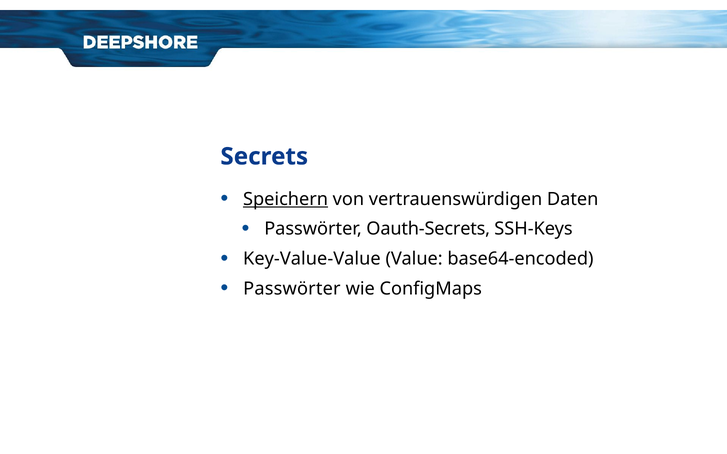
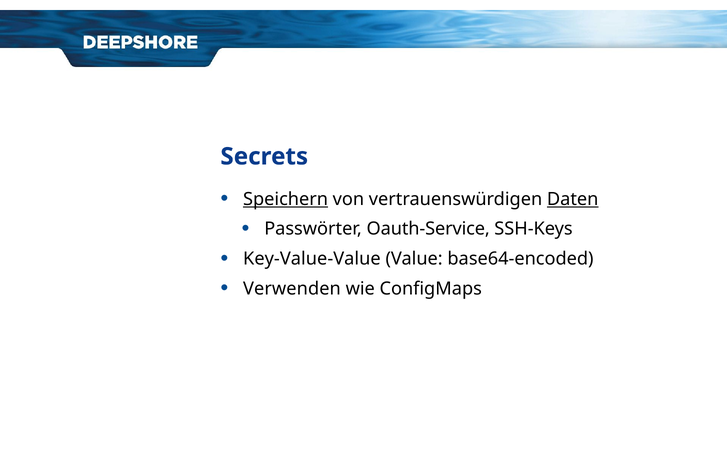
Daten underline: none -> present
Oauth-Secrets: Oauth-Secrets -> Oauth-Service
Passwörter at (292, 289): Passwörter -> Verwenden
